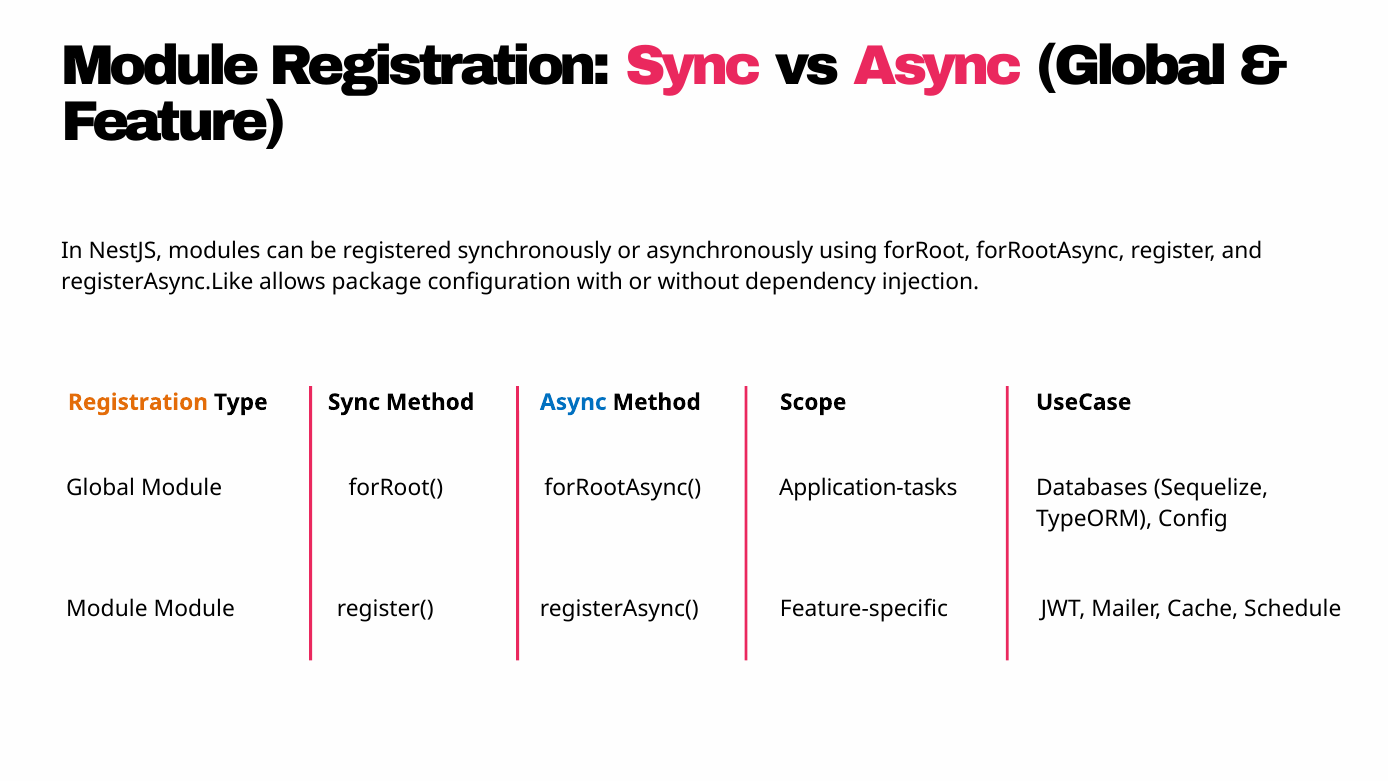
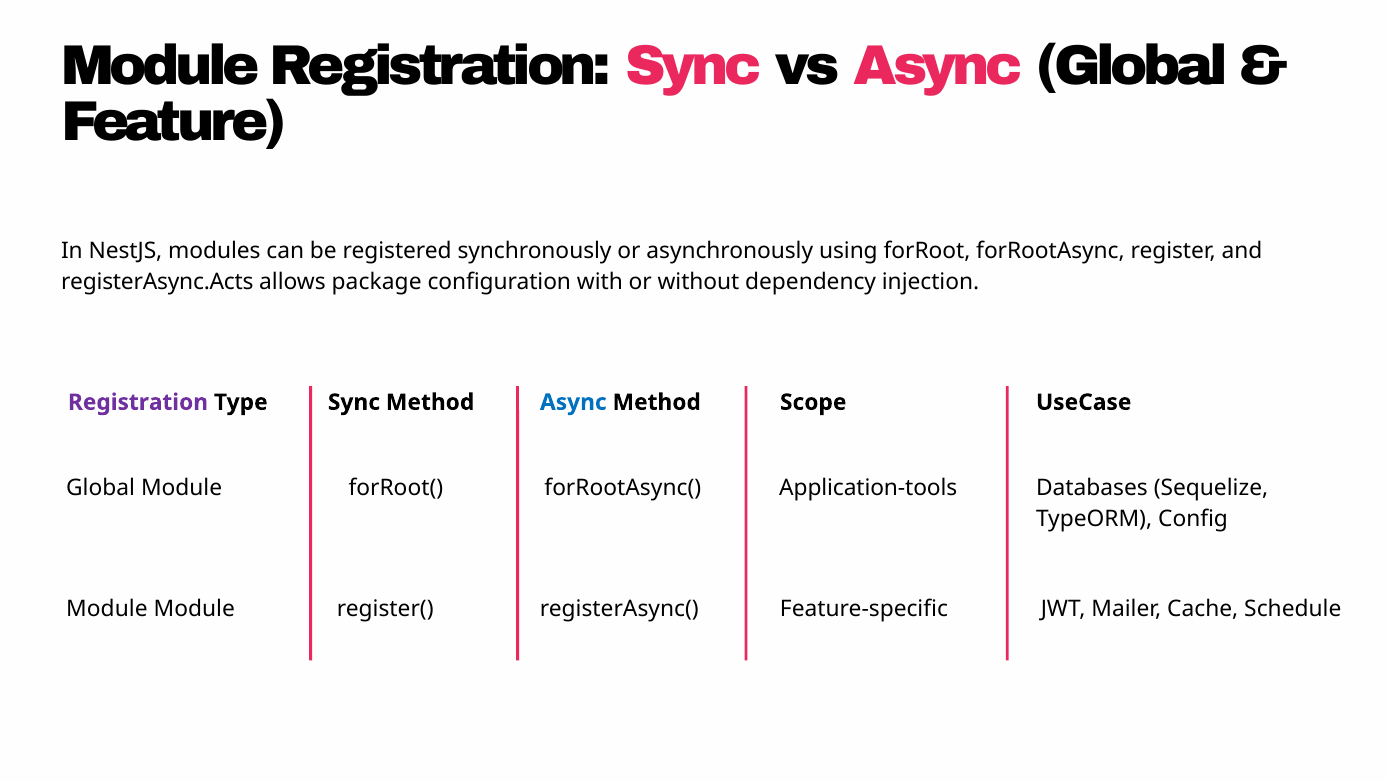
registerAsync.Like: registerAsync.Like -> registerAsync.Acts
Registration at (138, 402) colour: orange -> purple
Application-tasks: Application-tasks -> Application-tools
